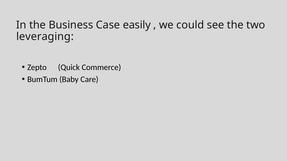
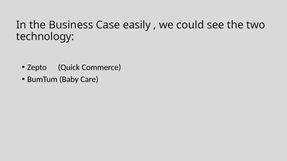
leveraging: leveraging -> technology
